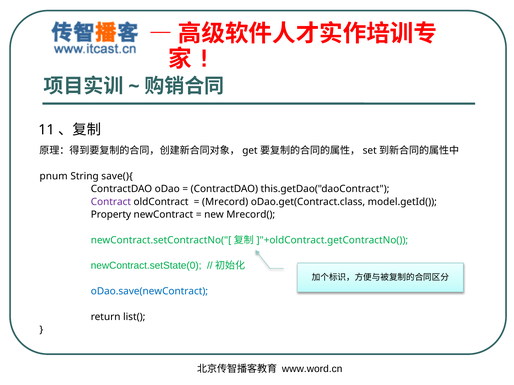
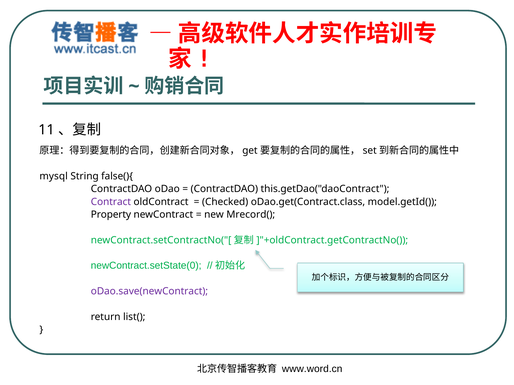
pnum: pnum -> mysql
save(){: save(){ -> false(){
Mrecord: Mrecord -> Checked
oDao.save(newContract colour: blue -> purple
